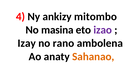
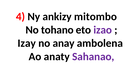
masina: masina -> tohano
rano: rano -> anay
Sahanao colour: orange -> purple
